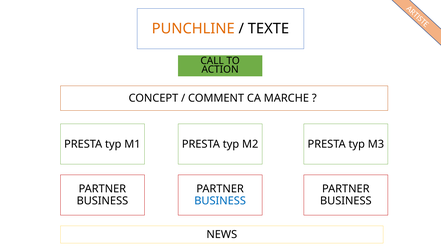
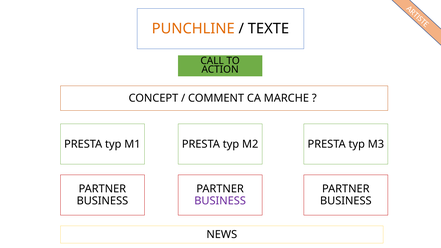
BUSINESS at (220, 201) colour: blue -> purple
